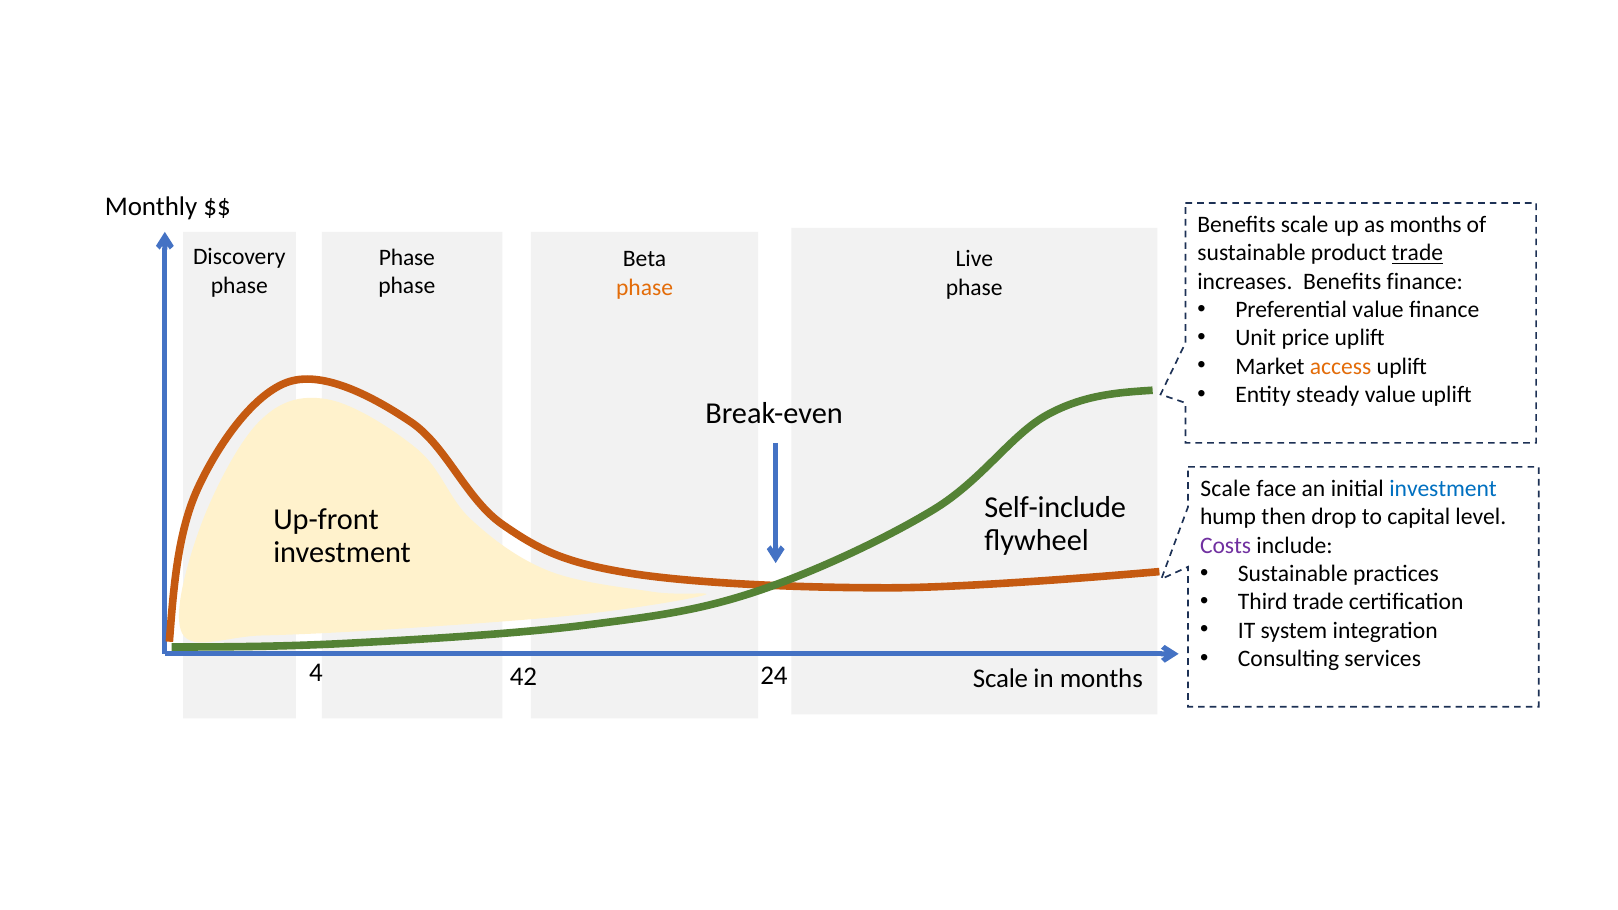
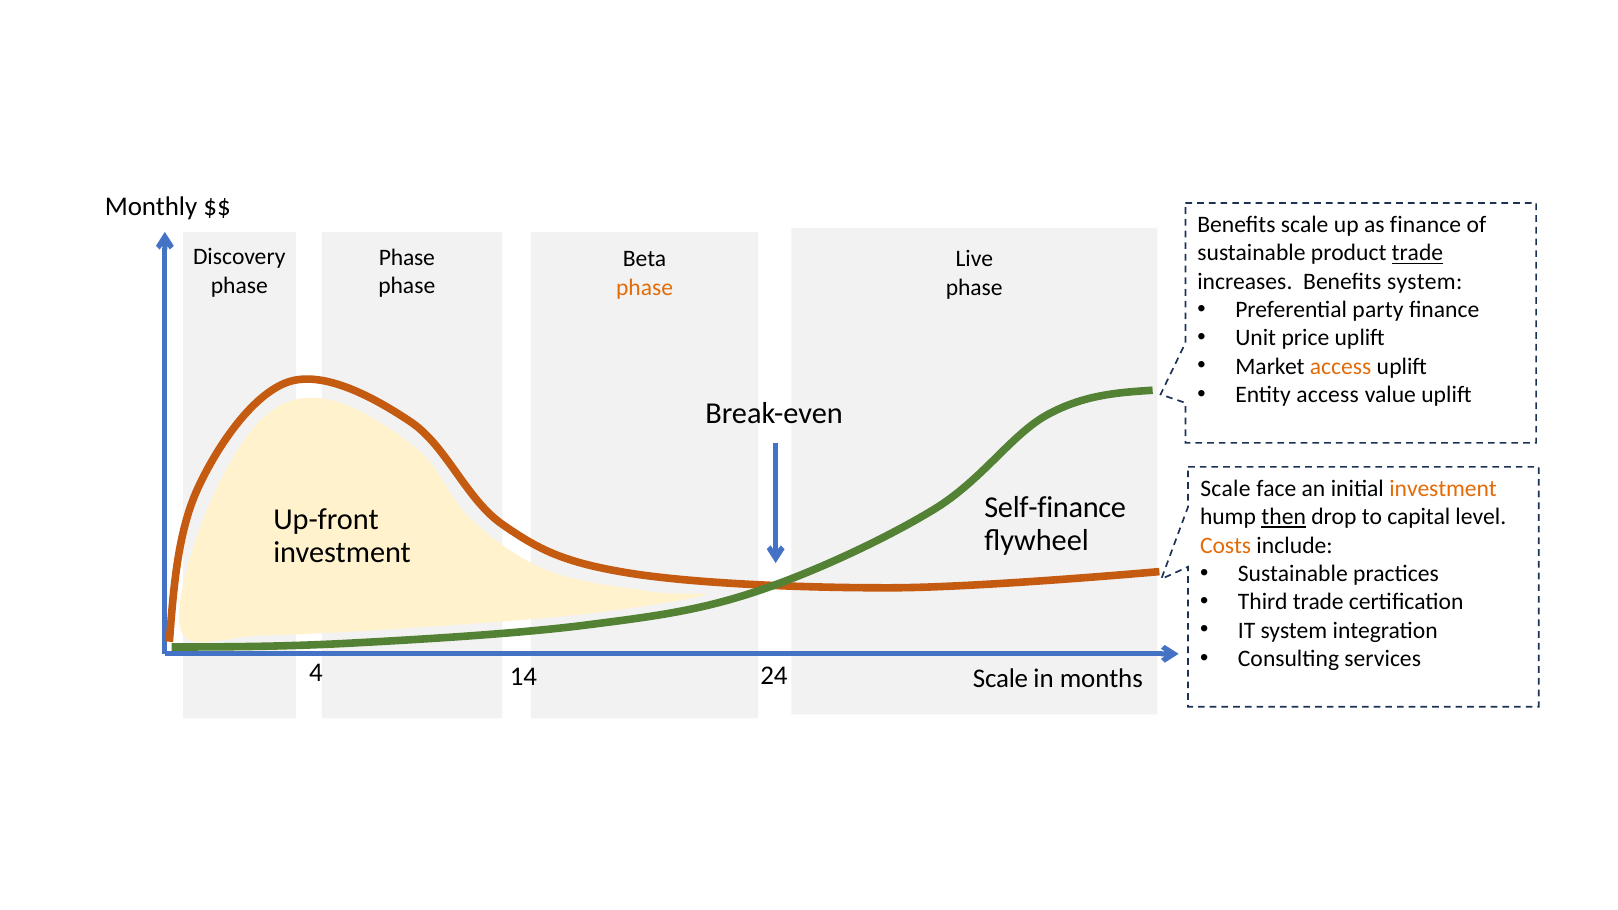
as months: months -> finance
Benefits finance: finance -> system
Preferential value: value -> party
Entity steady: steady -> access
investment at (1443, 489) colour: blue -> orange
Self-include: Self-include -> Self-finance
then underline: none -> present
Costs colour: purple -> orange
42: 42 -> 14
